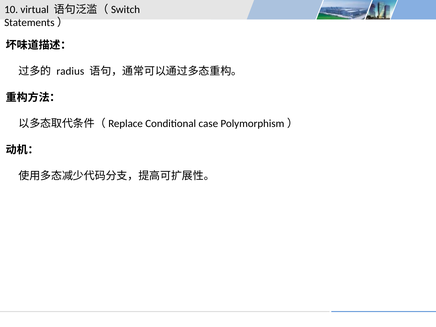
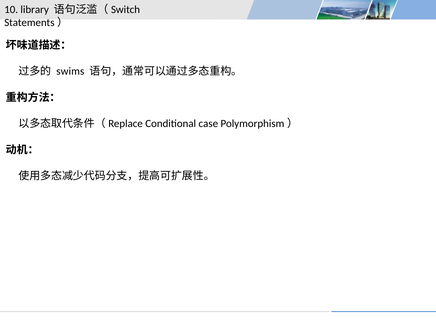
virtual: virtual -> library
radius: radius -> swims
